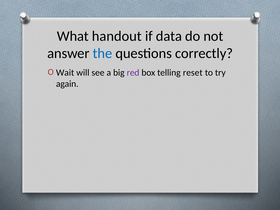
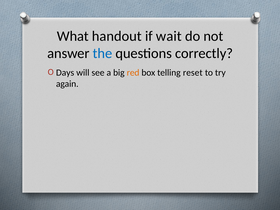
data: data -> wait
Wait: Wait -> Days
red colour: purple -> orange
